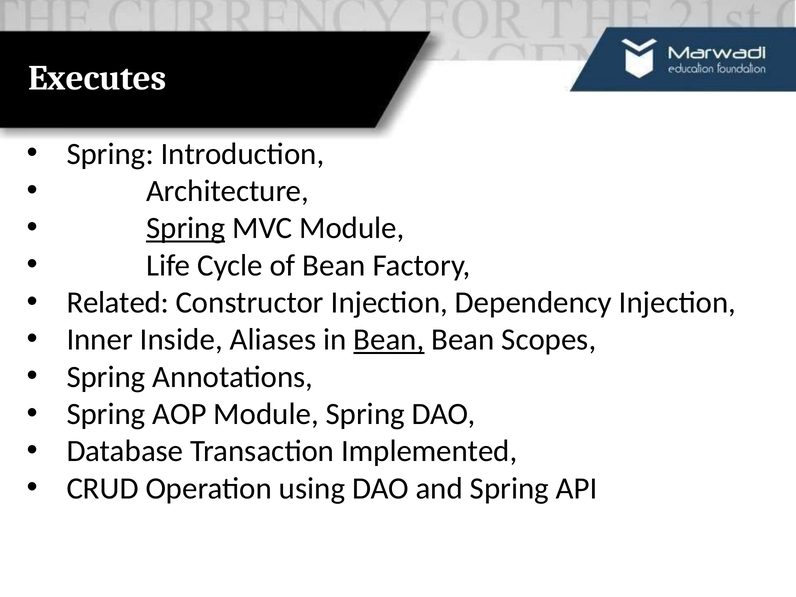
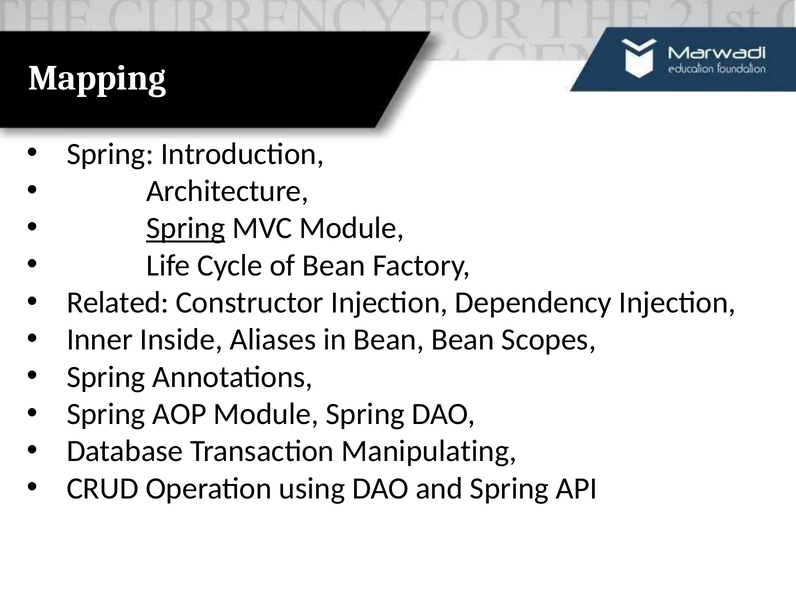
Executes: Executes -> Mapping
Bean at (389, 340) underline: present -> none
Implemented: Implemented -> Manipulating
